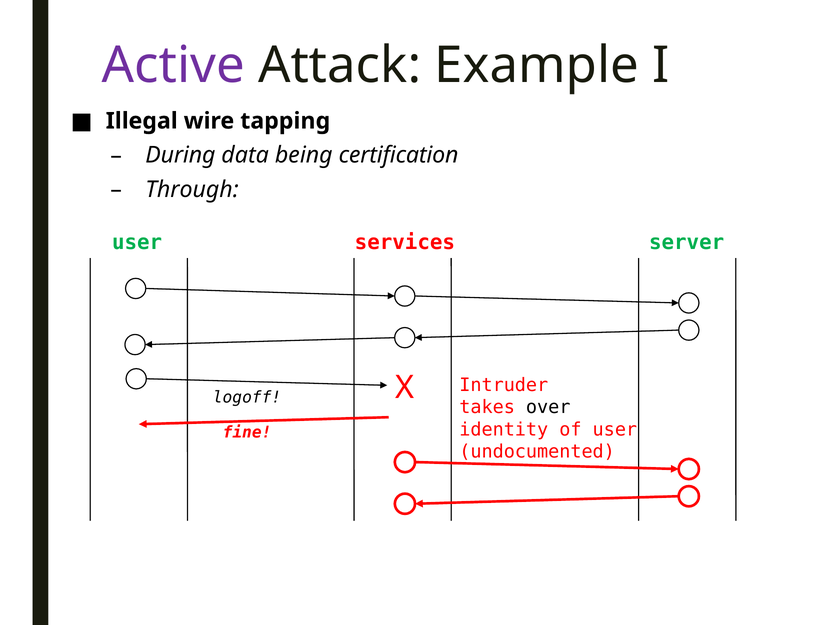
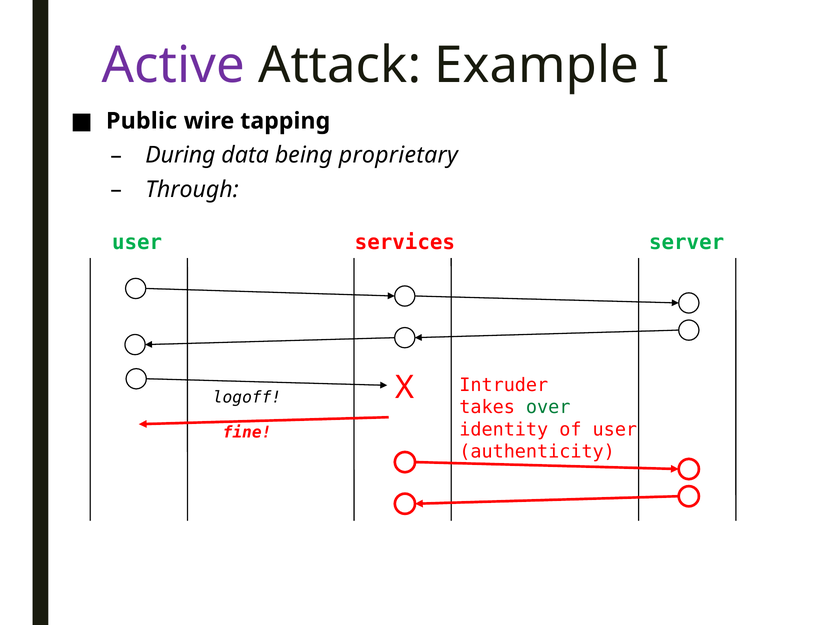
Illegal: Illegal -> Public
certification: certification -> proprietary
over colour: black -> green
undocumented: undocumented -> authenticity
